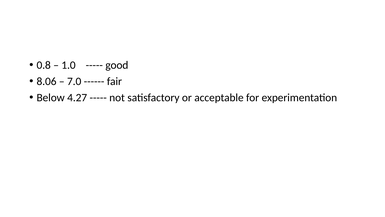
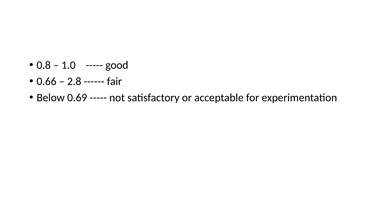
8.06: 8.06 -> 0.66
7.0: 7.0 -> 2.8
4.27: 4.27 -> 0.69
